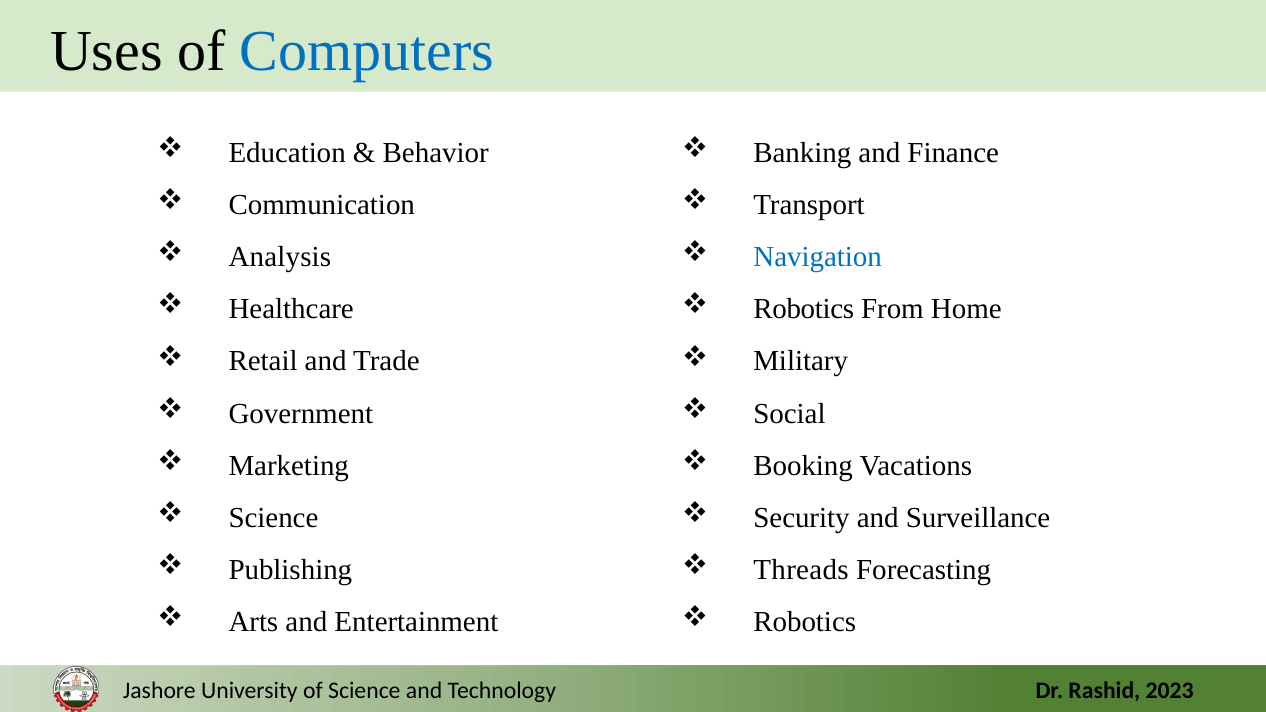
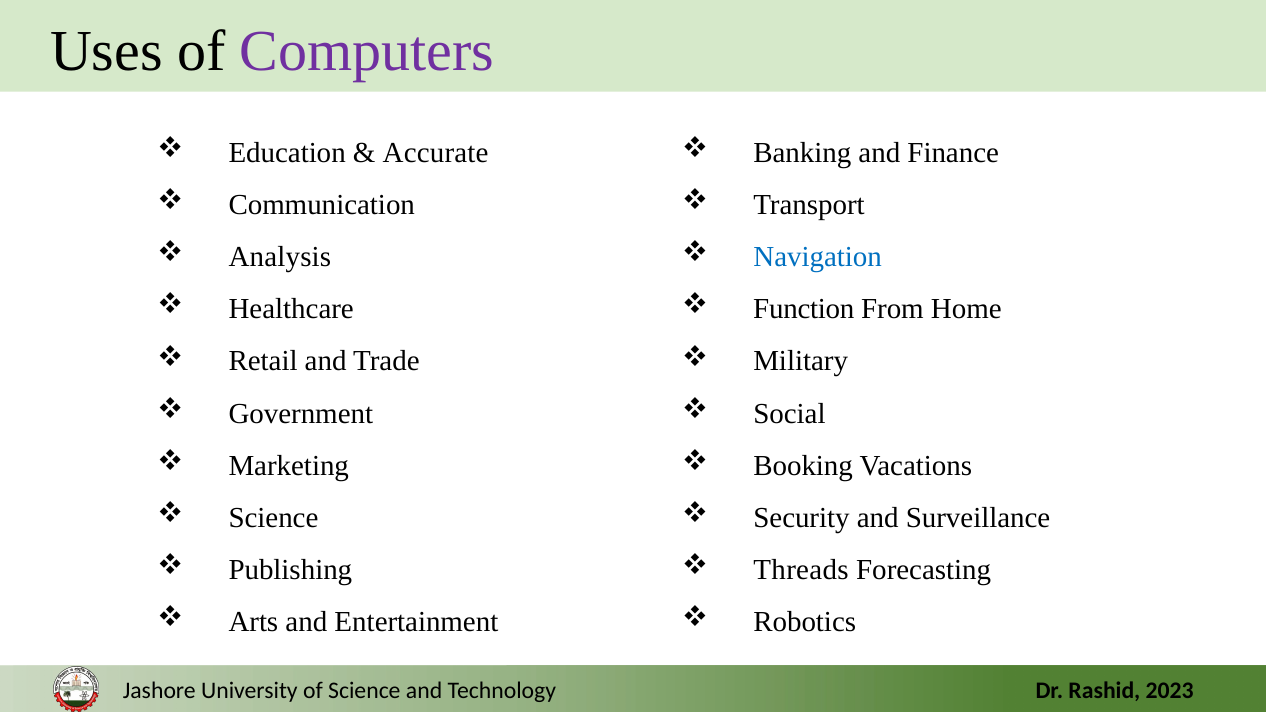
Computers colour: blue -> purple
Behavior: Behavior -> Accurate
Robotics at (804, 309): Robotics -> Function
